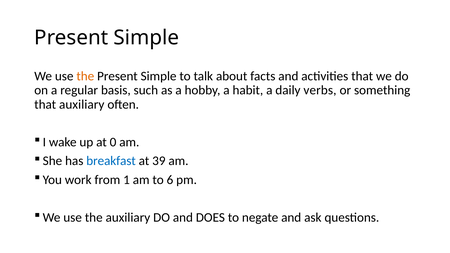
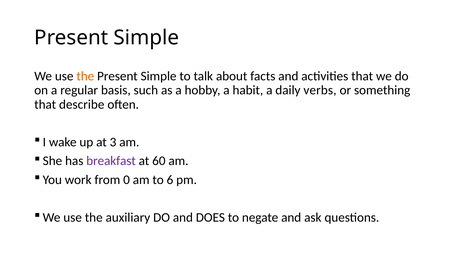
that auxiliary: auxiliary -> describe
0: 0 -> 3
breakfast colour: blue -> purple
39: 39 -> 60
1: 1 -> 0
